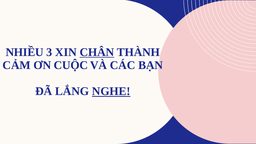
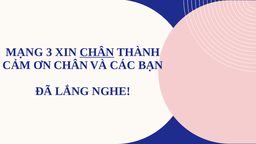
NHIỀU: NHIỀU -> MẠNG
ƠN CUỘC: CUỘC -> CHÂN
NGHE underline: present -> none
